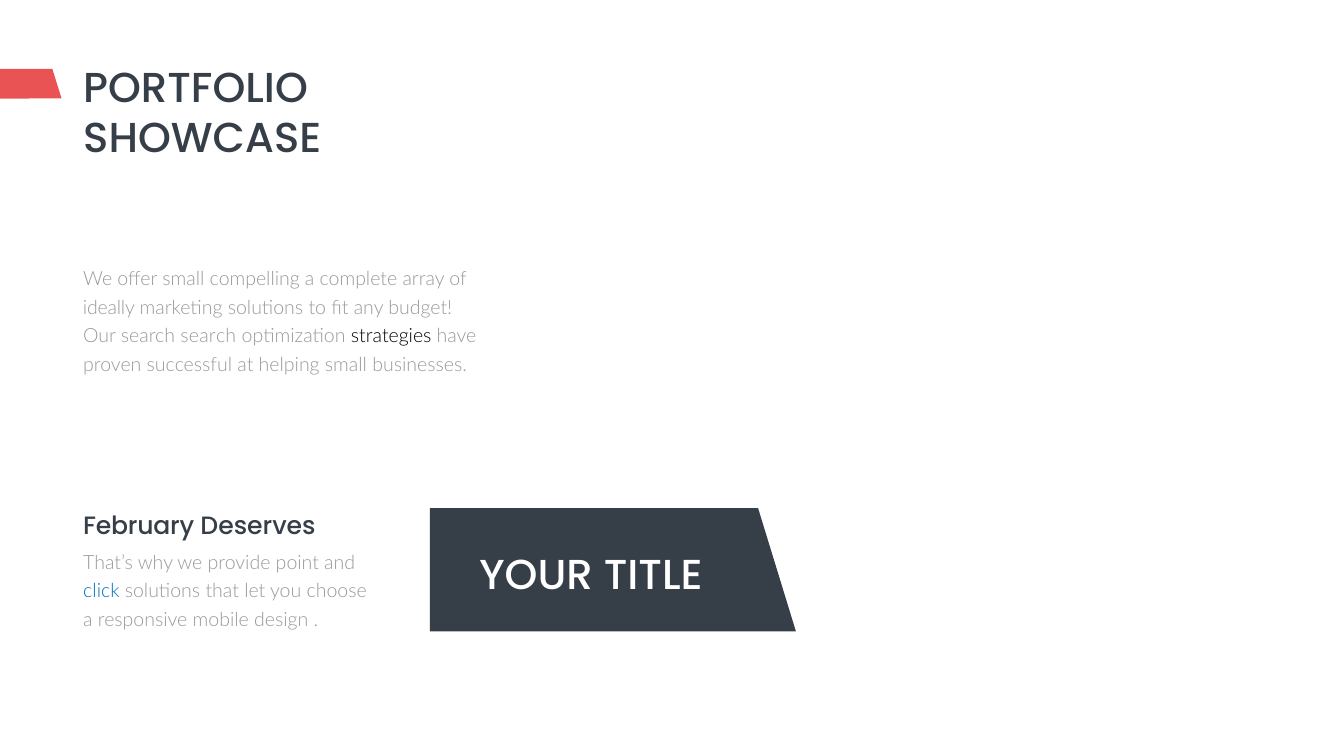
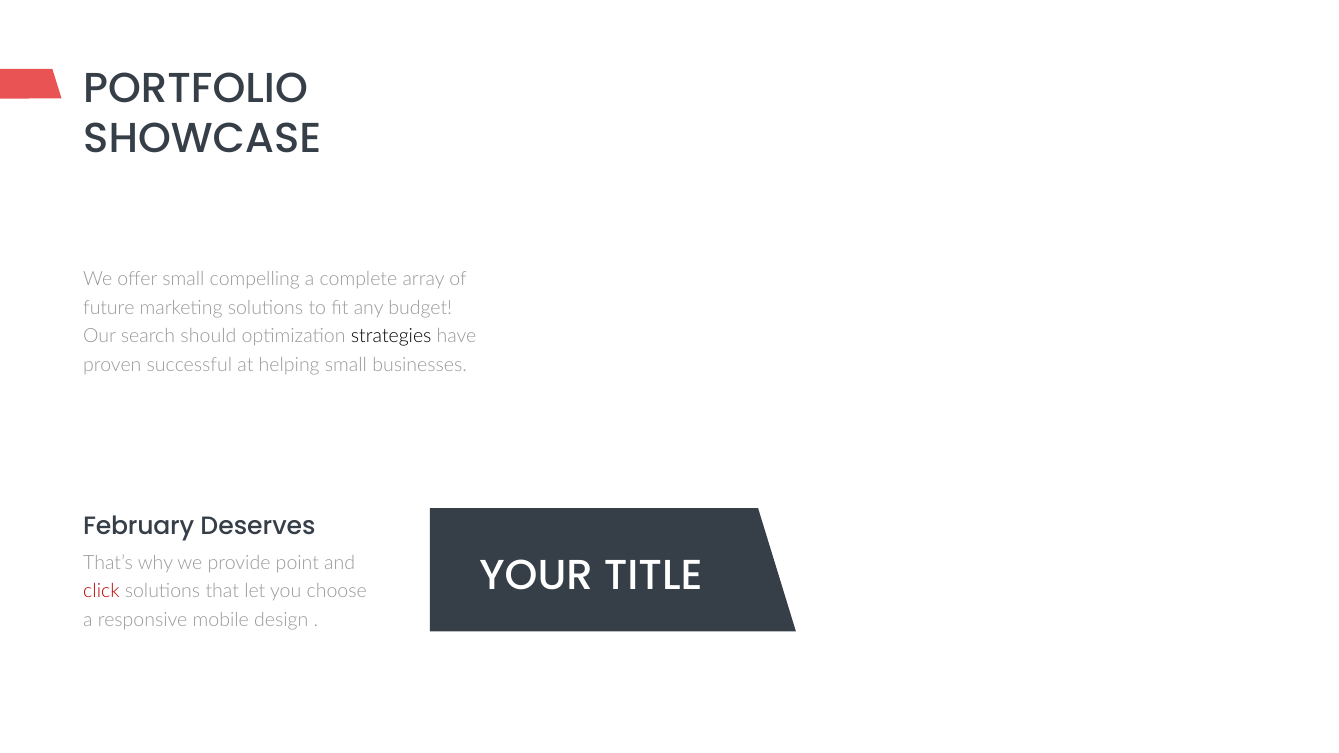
ideally: ideally -> future
search search: search -> should
click colour: blue -> red
